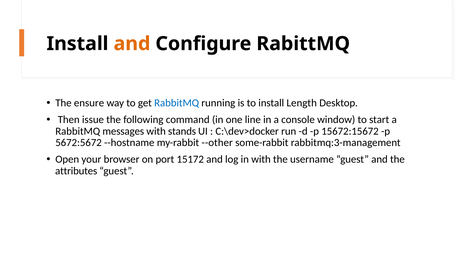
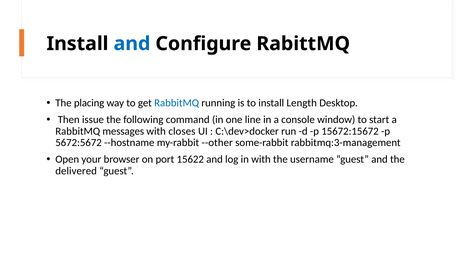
and at (132, 44) colour: orange -> blue
ensure: ensure -> placing
stands: stands -> closes
15172: 15172 -> 15622
attributes: attributes -> delivered
